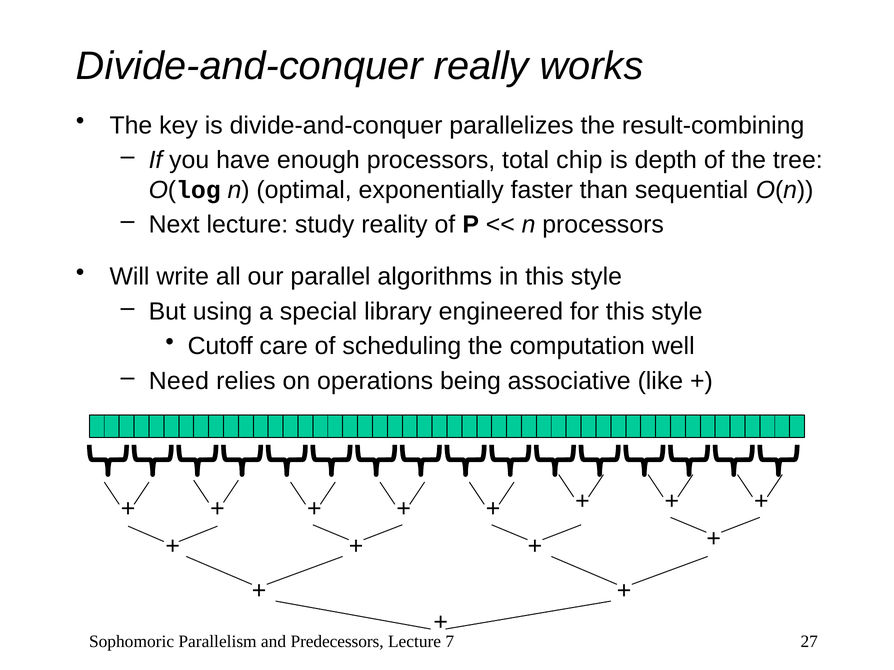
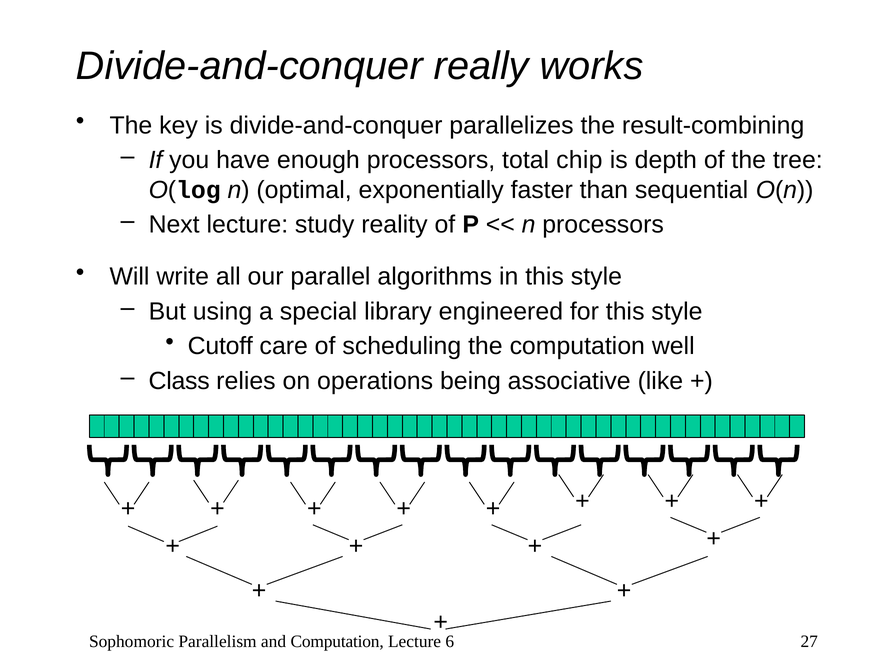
Need: Need -> Class
and Predecessors: Predecessors -> Computation
7: 7 -> 6
